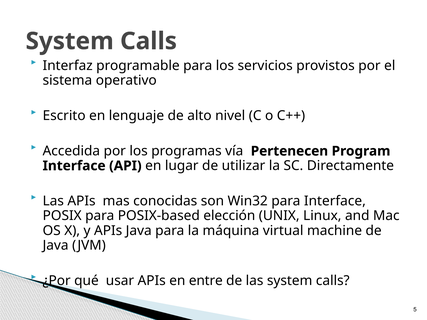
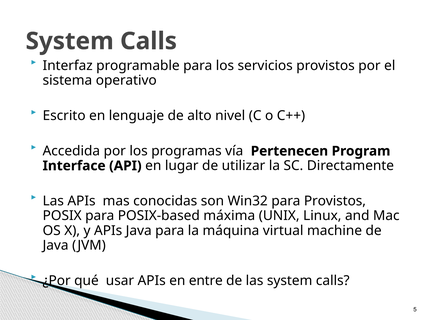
para Interface: Interface -> Provistos
elección: elección -> máxima
